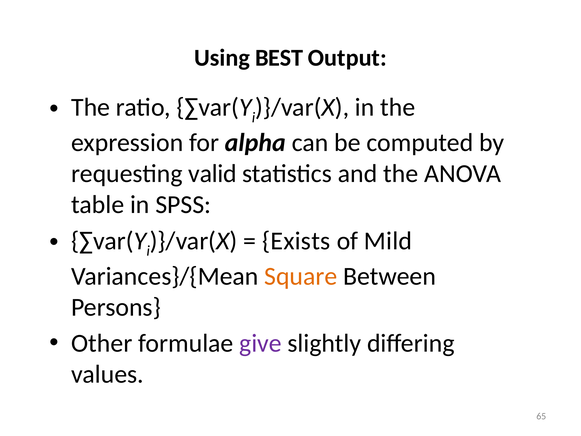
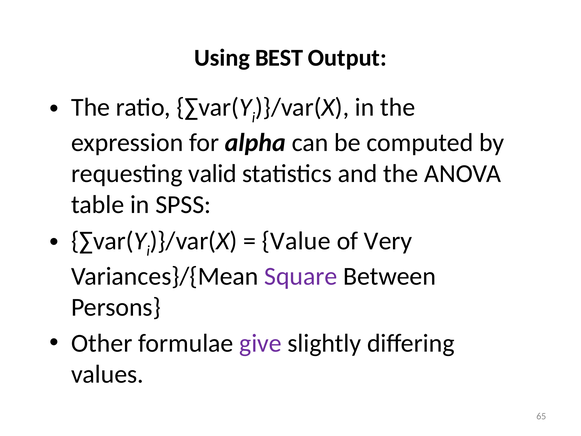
Exists: Exists -> Value
Mild: Mild -> Very
Square colour: orange -> purple
